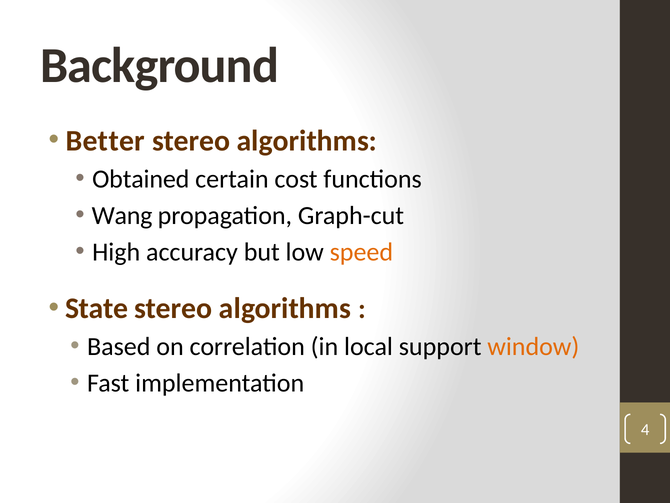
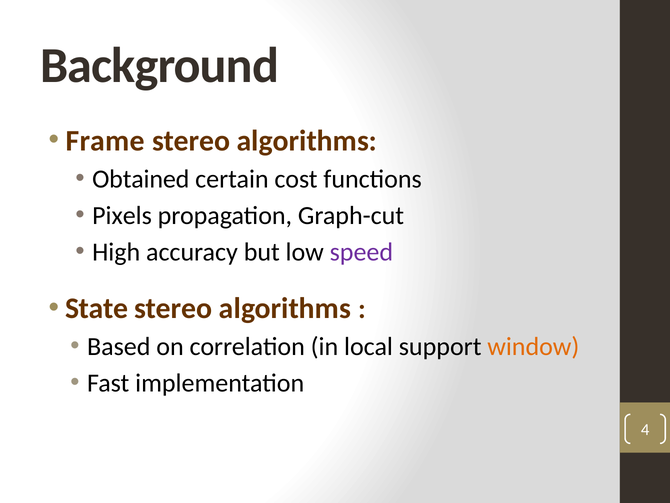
Better: Better -> Frame
Wang: Wang -> Pixels
speed colour: orange -> purple
